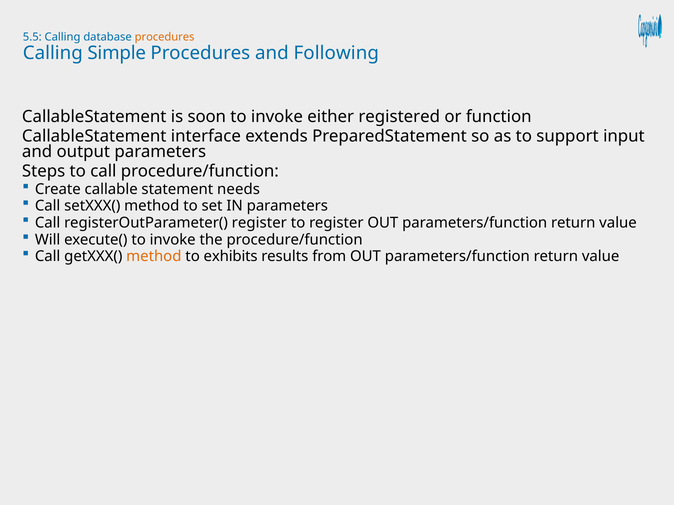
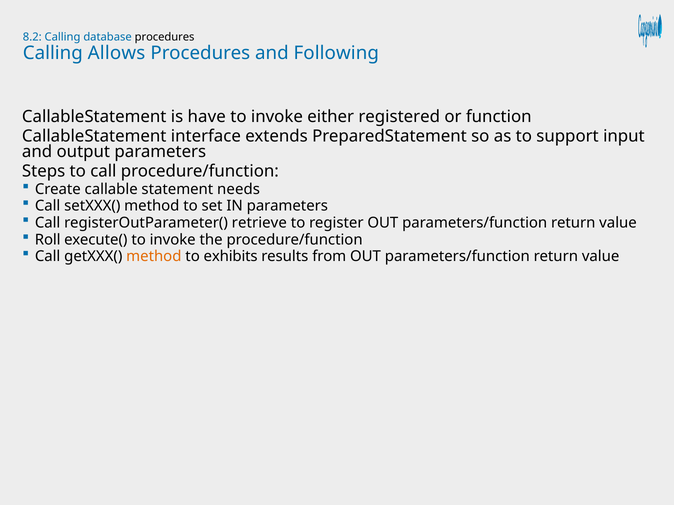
5.5: 5.5 -> 8.2
procedures at (165, 37) colour: orange -> black
Simple: Simple -> Allows
soon: soon -> have
registerOutParameter( register: register -> retrieve
Will: Will -> Roll
